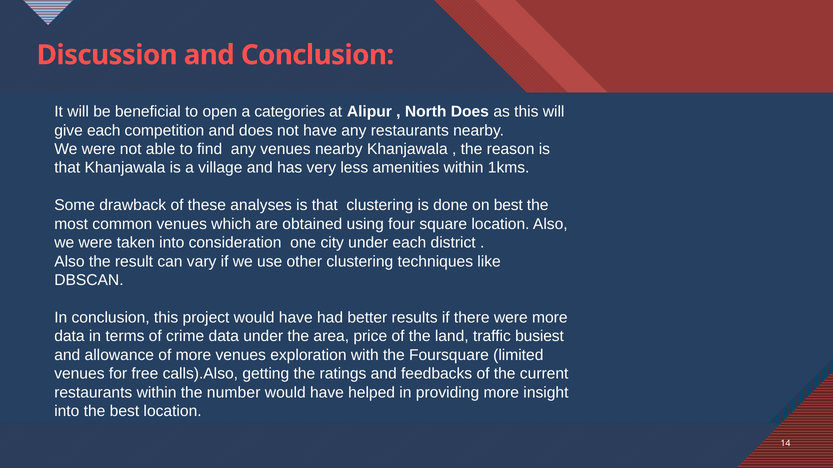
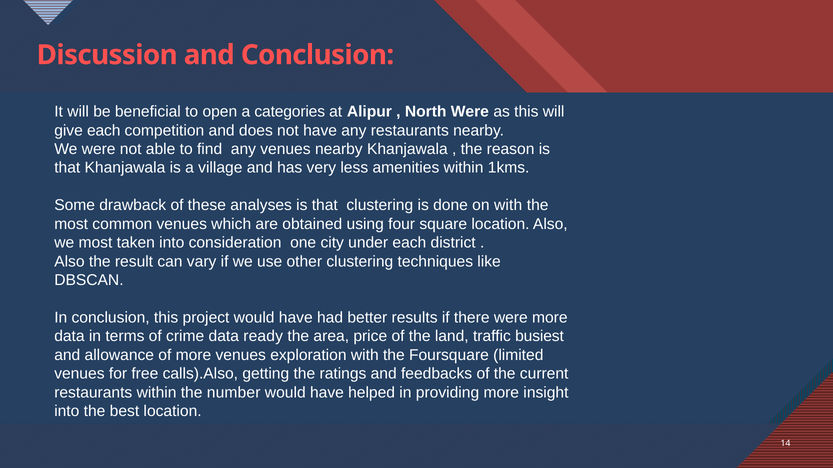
North Does: Does -> Were
on best: best -> with
were at (95, 243): were -> most
data under: under -> ready
